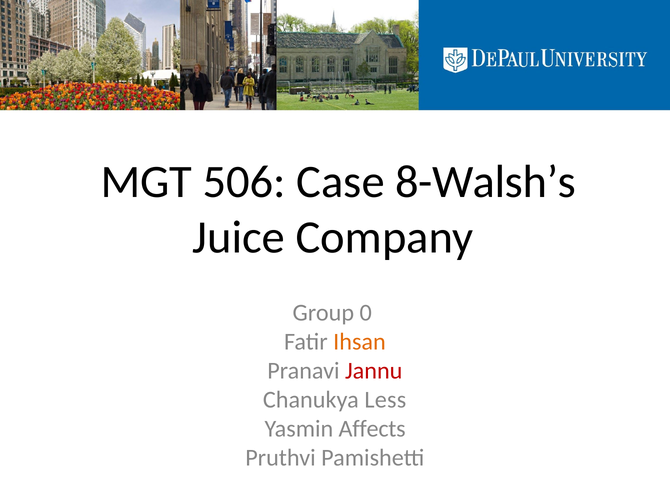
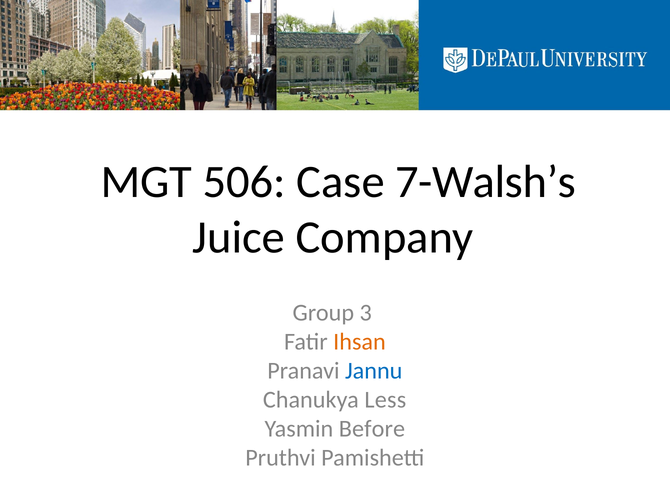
8-Walsh’s: 8-Walsh’s -> 7-Walsh’s
0: 0 -> 3
Jannu colour: red -> blue
Affects: Affects -> Before
